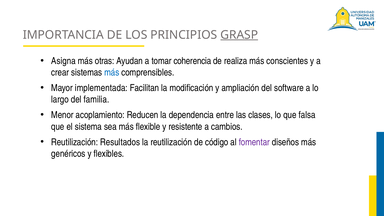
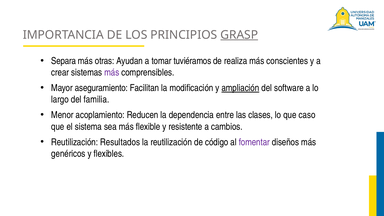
Asigna: Asigna -> Separa
coherencia: coherencia -> tuviéramos
más at (112, 73) colour: blue -> purple
implementada: implementada -> aseguramiento
ampliación underline: none -> present
falsa: falsa -> caso
